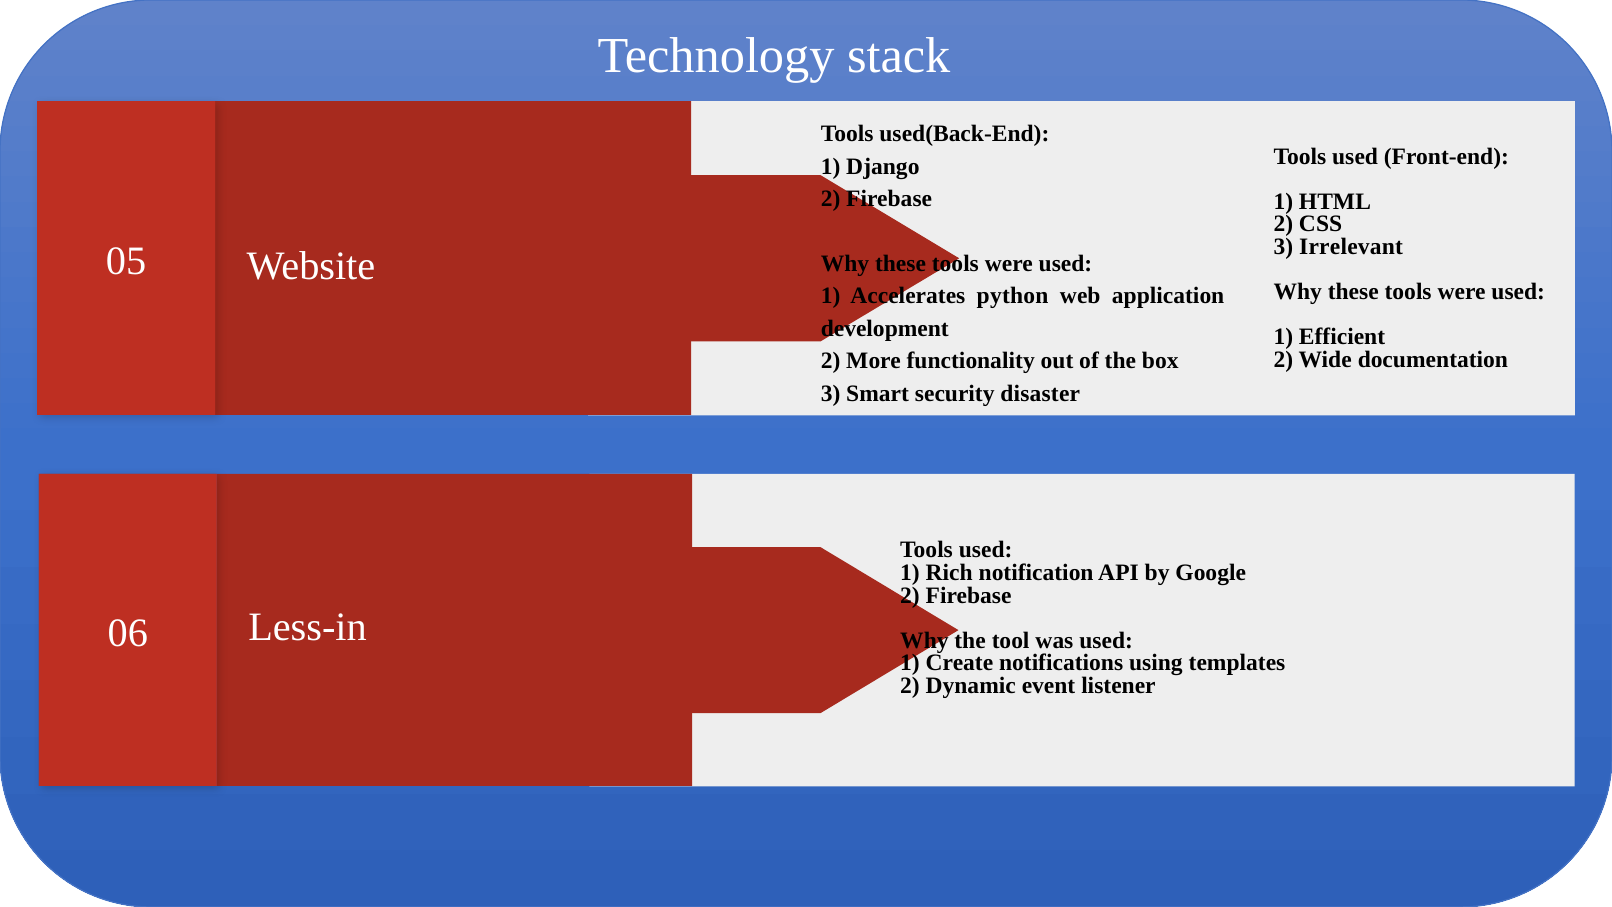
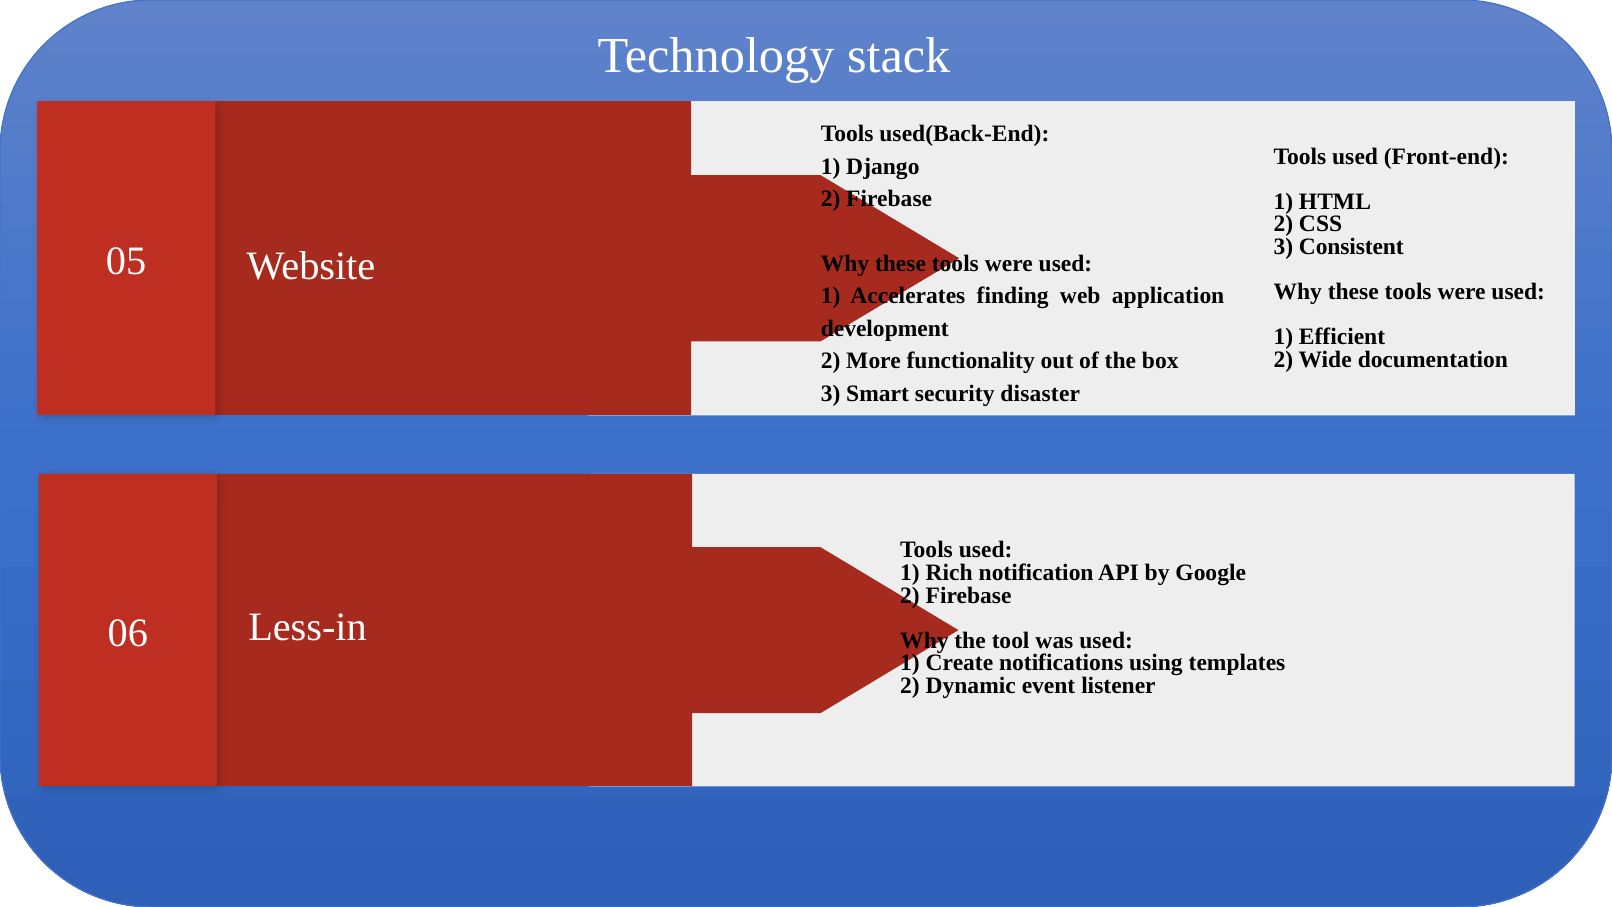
Irrelevant: Irrelevant -> Consistent
python: python -> finding
